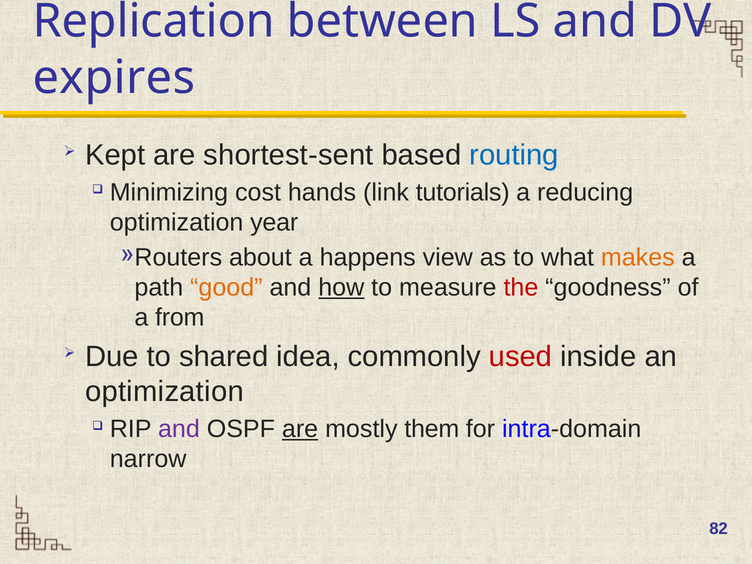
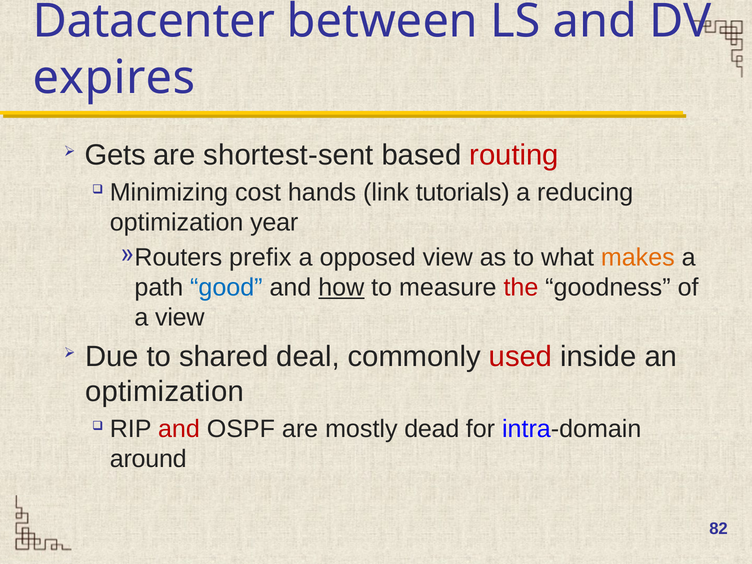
Replication: Replication -> Datacenter
Kept: Kept -> Gets
routing colour: blue -> red
about: about -> prefix
happens: happens -> opposed
good colour: orange -> blue
a from: from -> view
idea: idea -> deal
and at (179, 429) colour: purple -> red
are at (300, 429) underline: present -> none
them: them -> dead
narrow: narrow -> around
